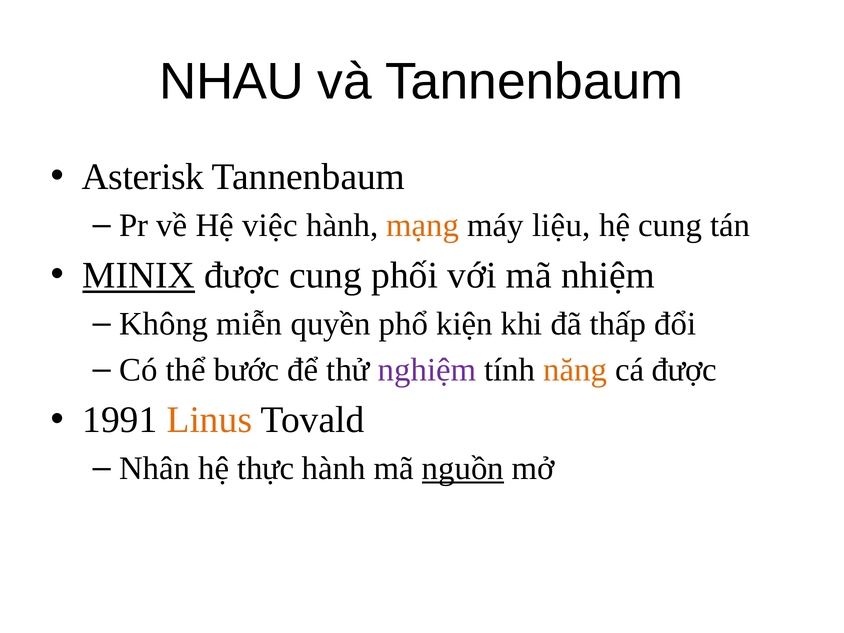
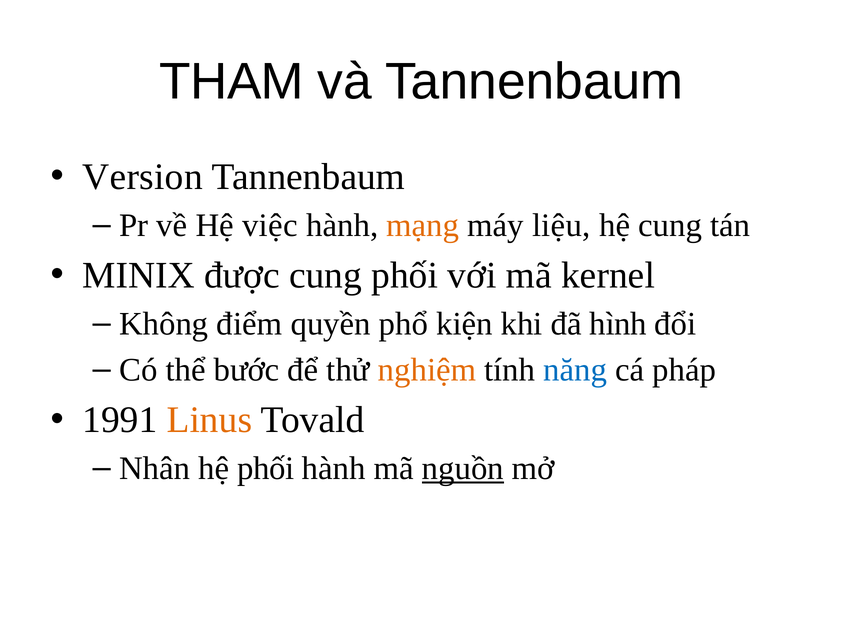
NHAU: NHAU -> THAM
Asterisk: Asterisk -> Version
MINIX underline: present -> none
nhiệm: nhiệm -> kernel
miễn: miễn -> điểm
thấp: thấp -> hình
nghiệm colour: purple -> orange
năng colour: orange -> blue
cá được: được -> pháp
hệ thực: thực -> phối
